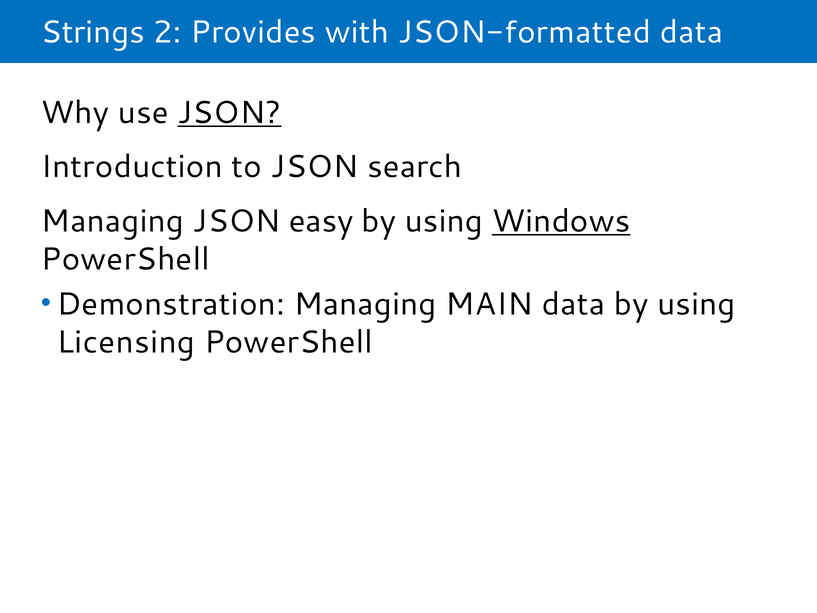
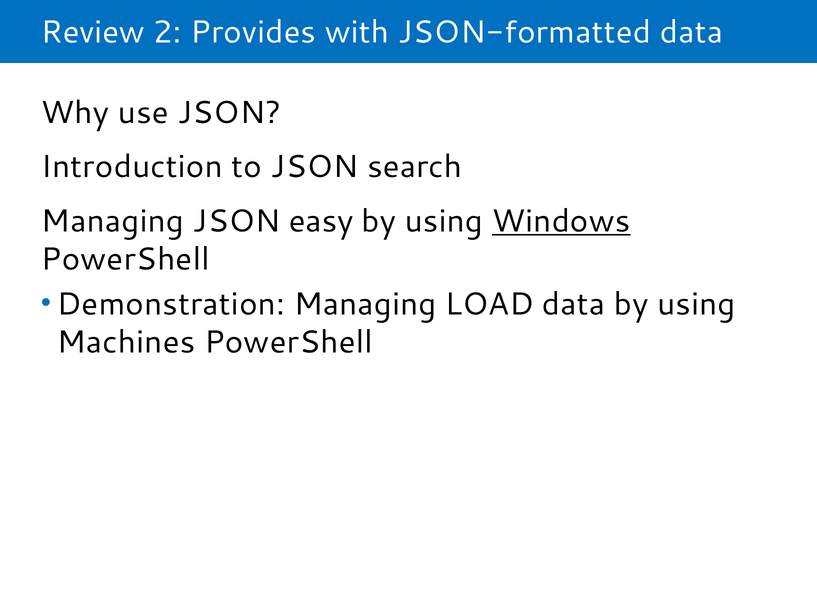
Strings: Strings -> Review
JSON at (230, 113) underline: present -> none
MAIN: MAIN -> LOAD
Licensing: Licensing -> Machines
